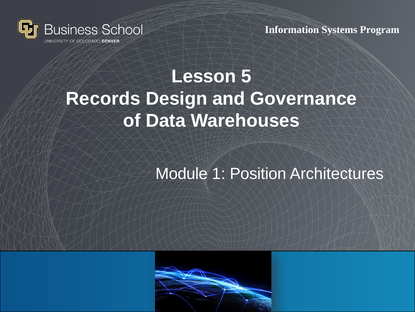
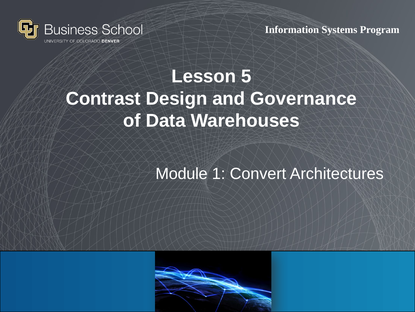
Records: Records -> Contrast
Position: Position -> Convert
